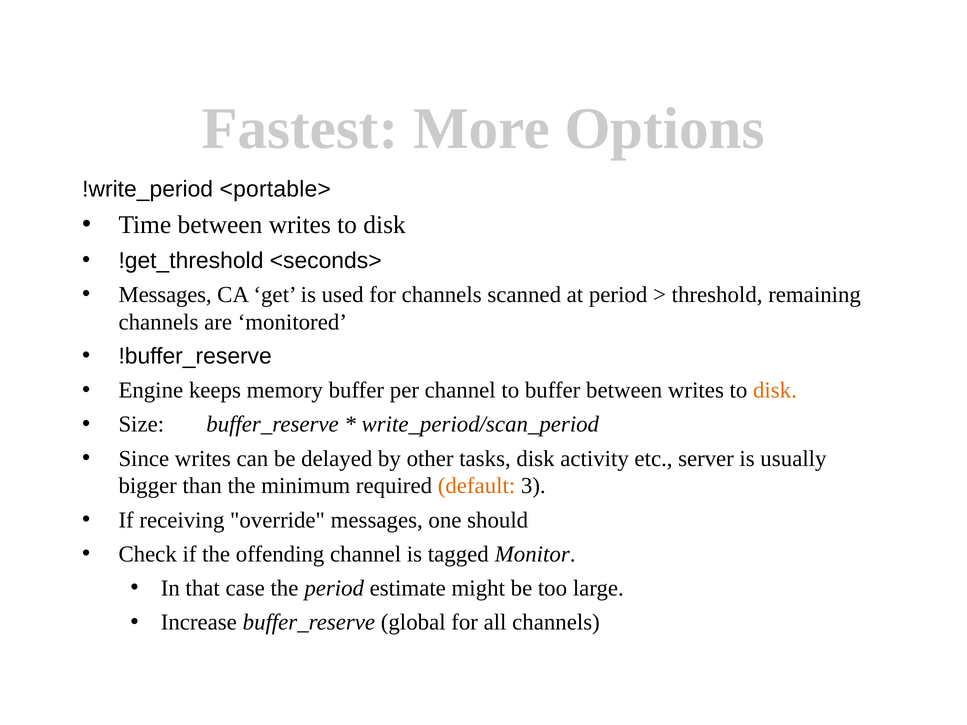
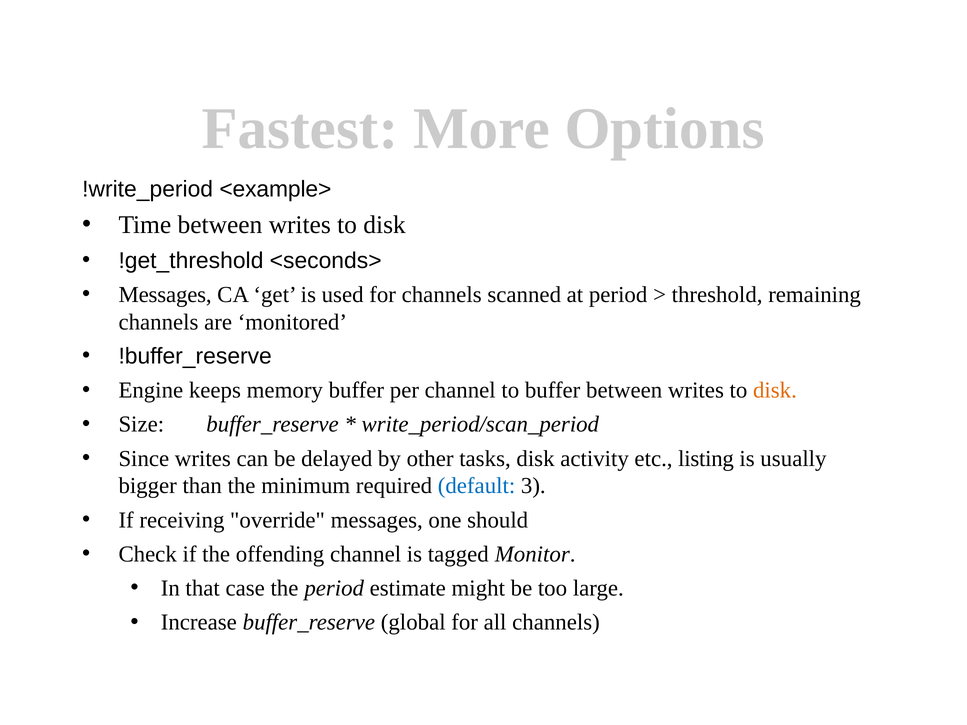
<portable>: <portable> -> <example>
server: server -> listing
default colour: orange -> blue
